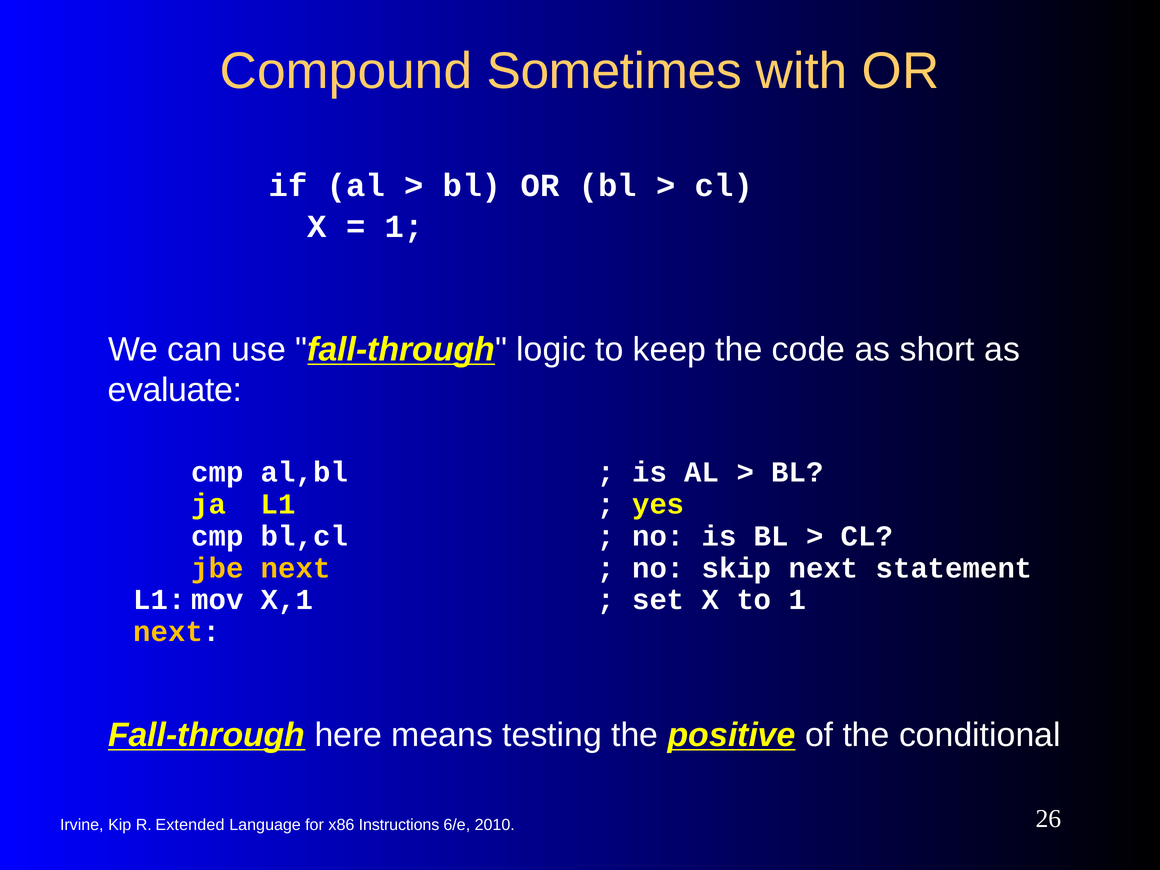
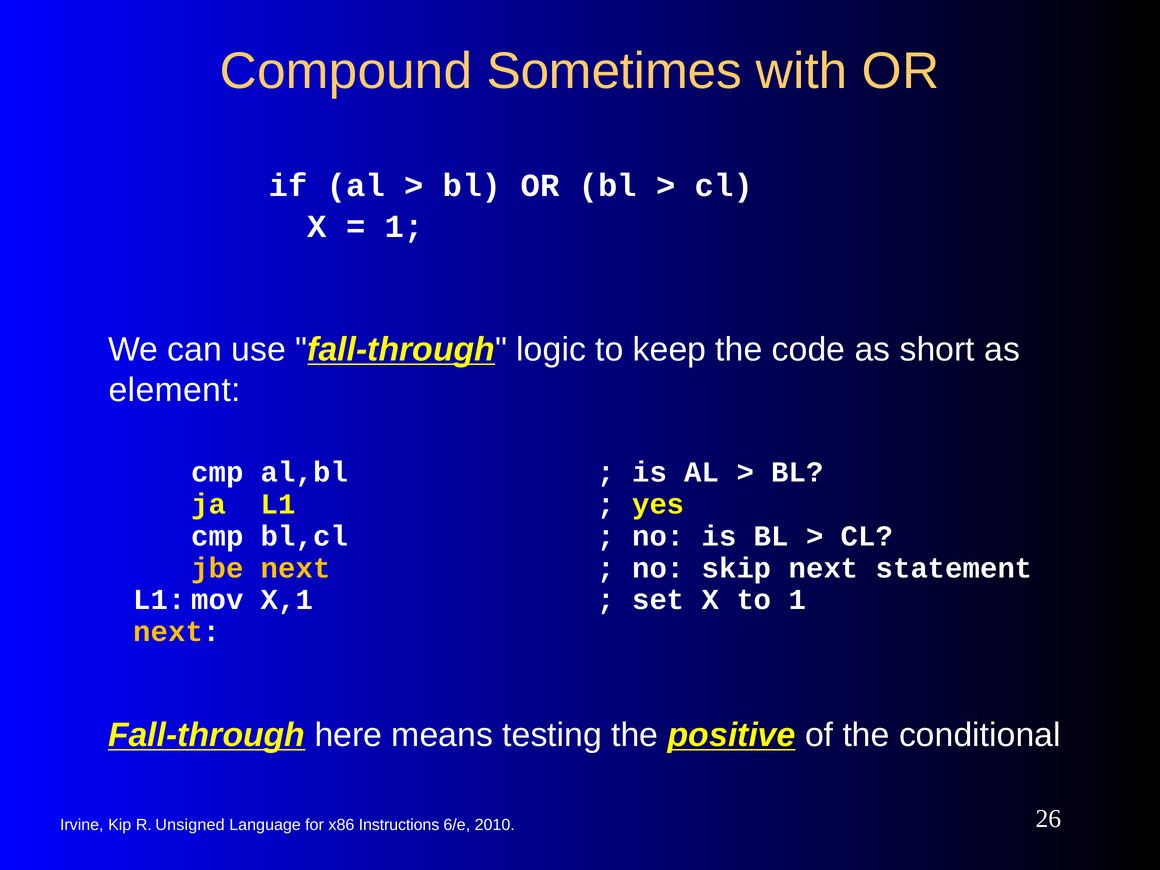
evaluate: evaluate -> element
Extended: Extended -> Unsigned
